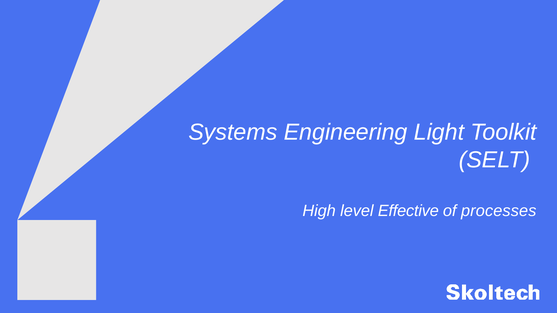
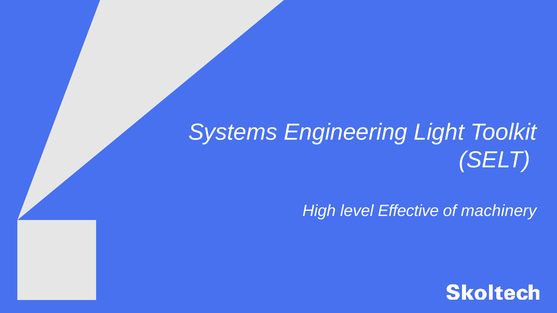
processes: processes -> machinery
